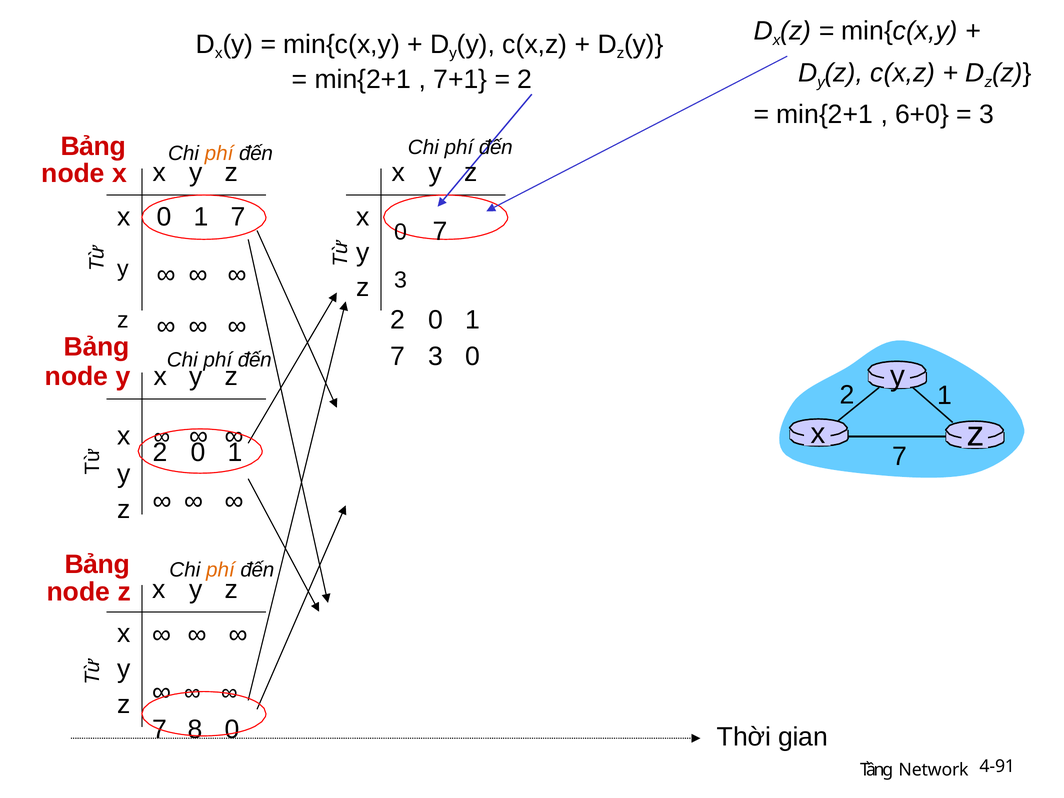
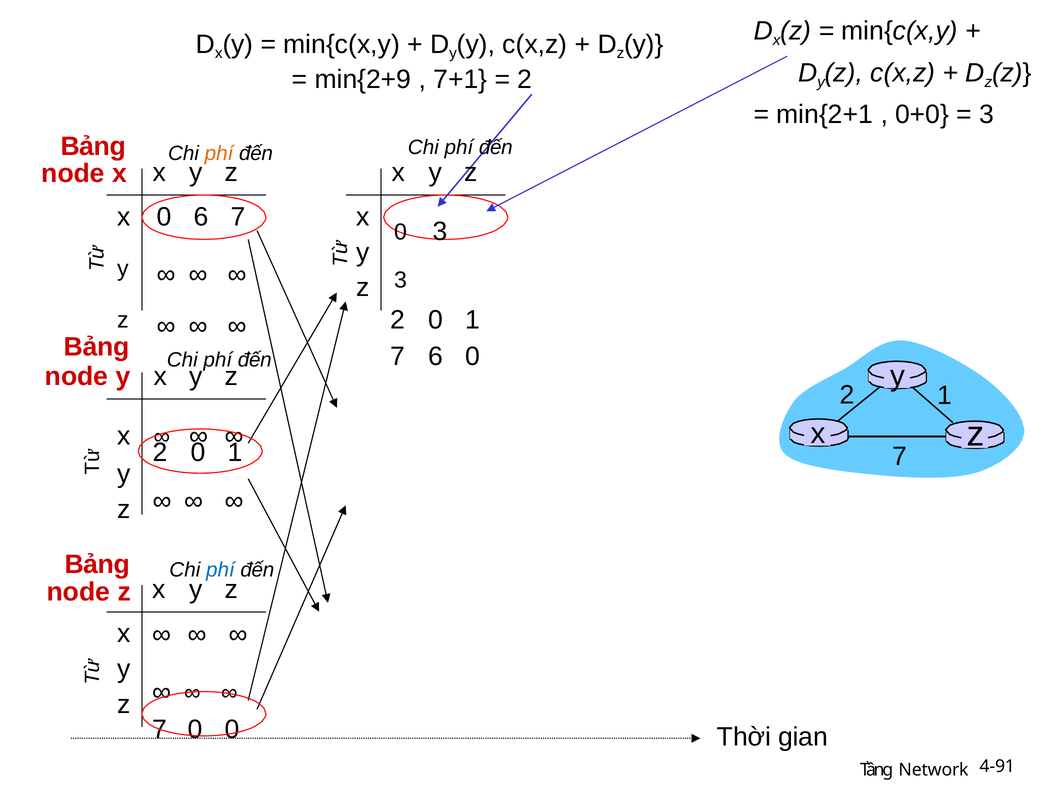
min{2+1 at (363, 79): min{2+1 -> min{2+9
6+0: 6+0 -> 0+0
x 0 1: 1 -> 6
0 7: 7 -> 3
3 at (436, 357): 3 -> 6
phí at (220, 570) colour: orange -> blue
7 8: 8 -> 0
